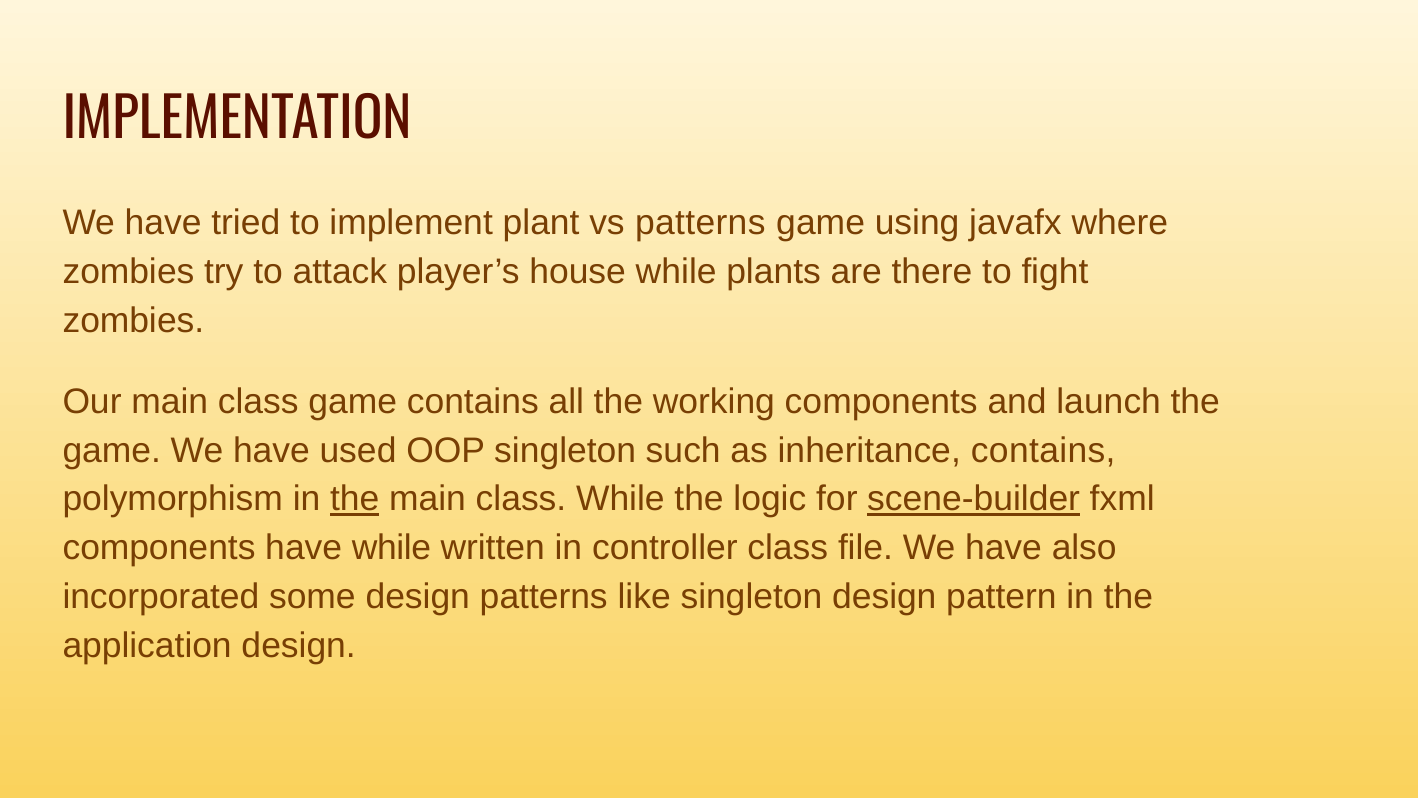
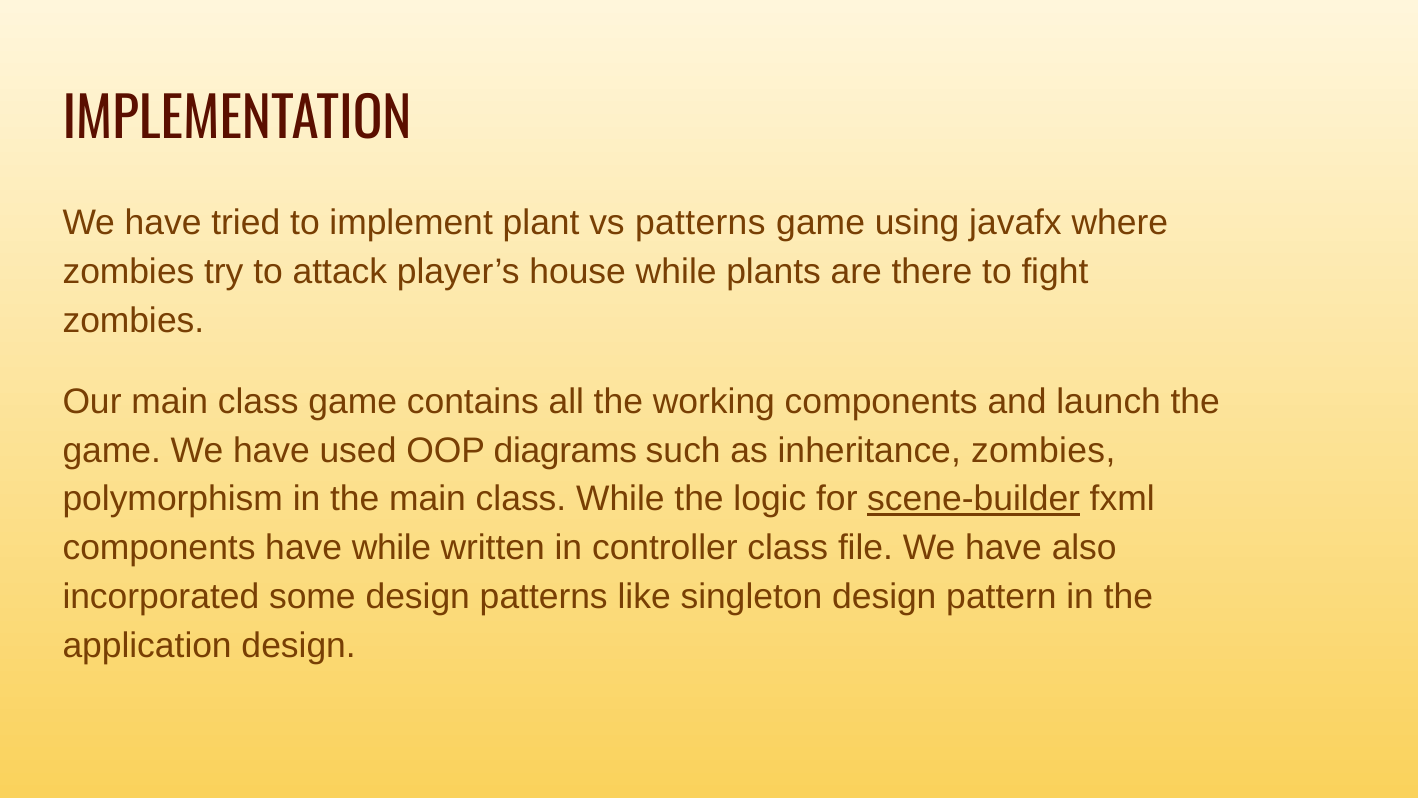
OOP singleton: singleton -> diagrams
inheritance contains: contains -> zombies
the at (355, 499) underline: present -> none
